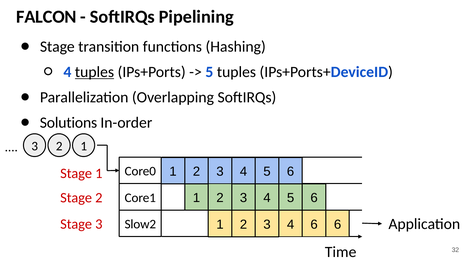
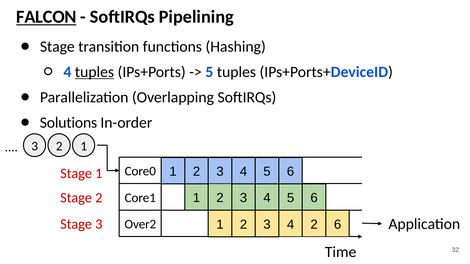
FALCON underline: none -> present
4 6: 6 -> 2
Slow2: Slow2 -> Over2
